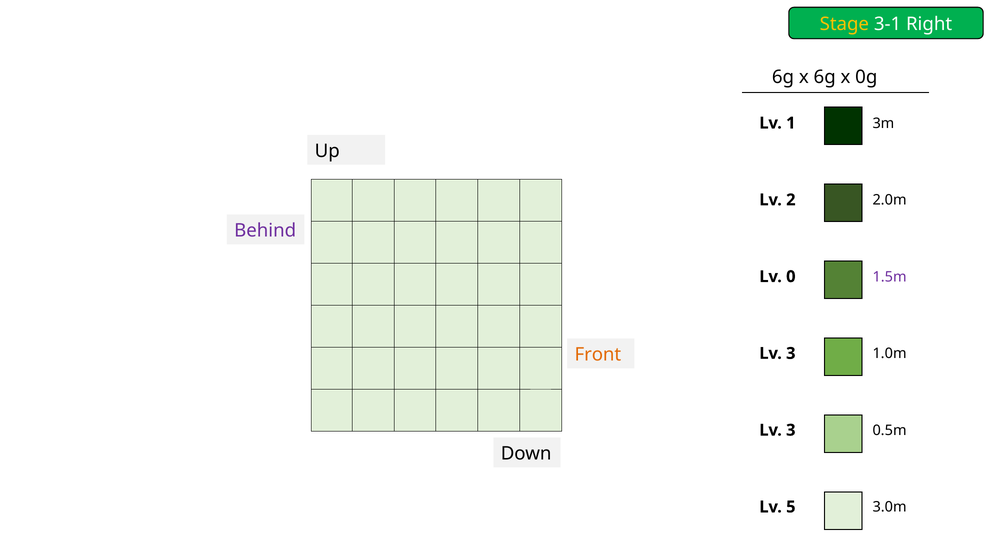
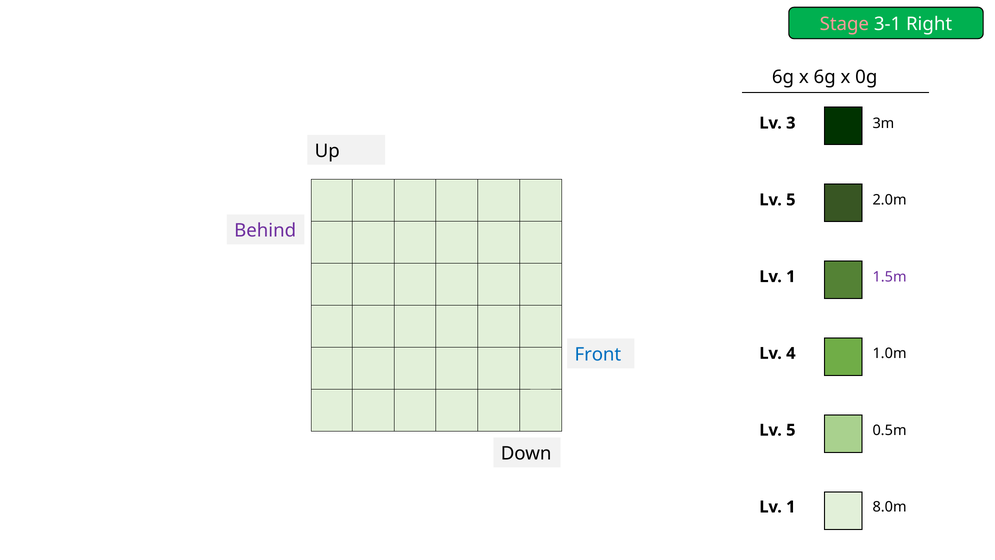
Stage colour: yellow -> pink
1: 1 -> 3
2 at (791, 200): 2 -> 5
0 at (791, 276): 0 -> 1
Front colour: orange -> blue
3 at (791, 353): 3 -> 4
3 at (791, 430): 3 -> 5
3.0m: 3.0m -> 8.0m
5 at (791, 507): 5 -> 1
